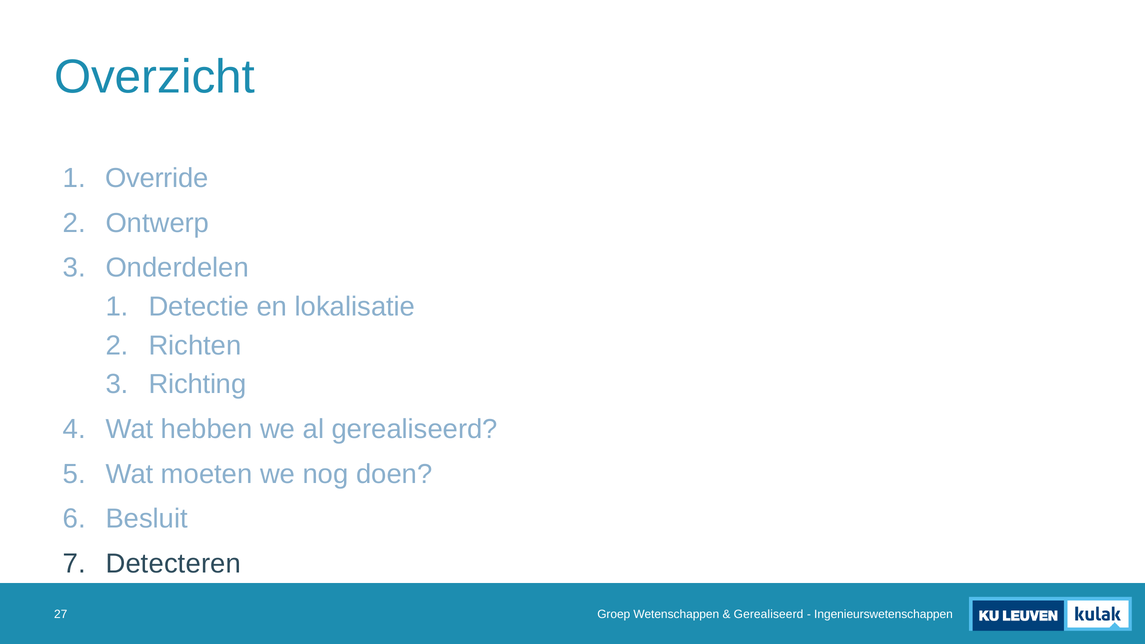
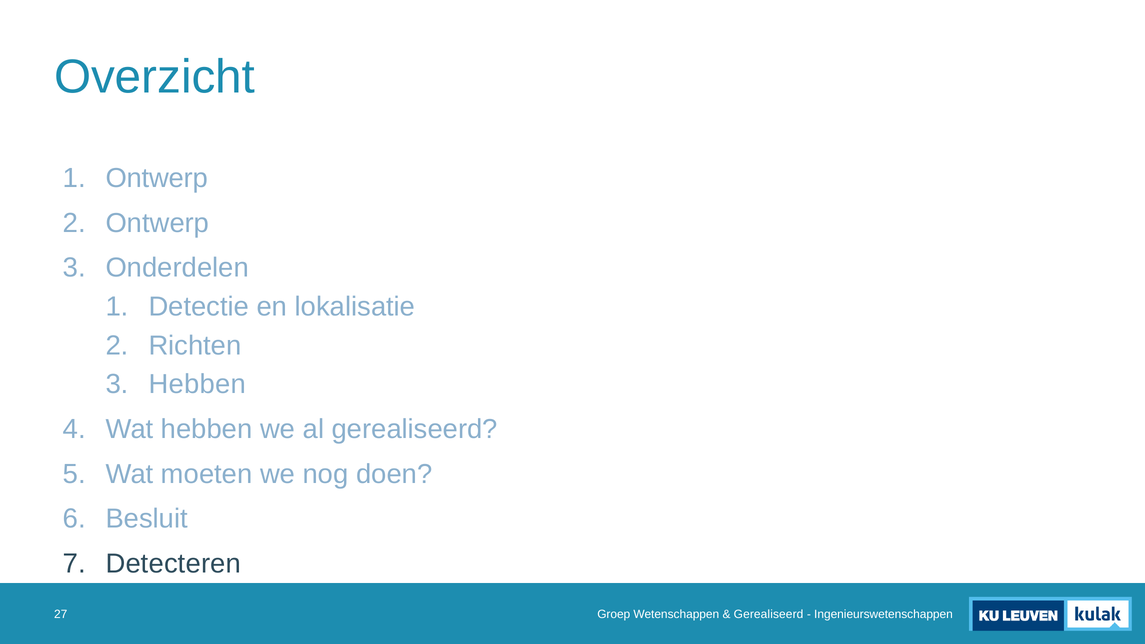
Override at (157, 178): Override -> Ontwerp
Richting at (197, 384): Richting -> Hebben
